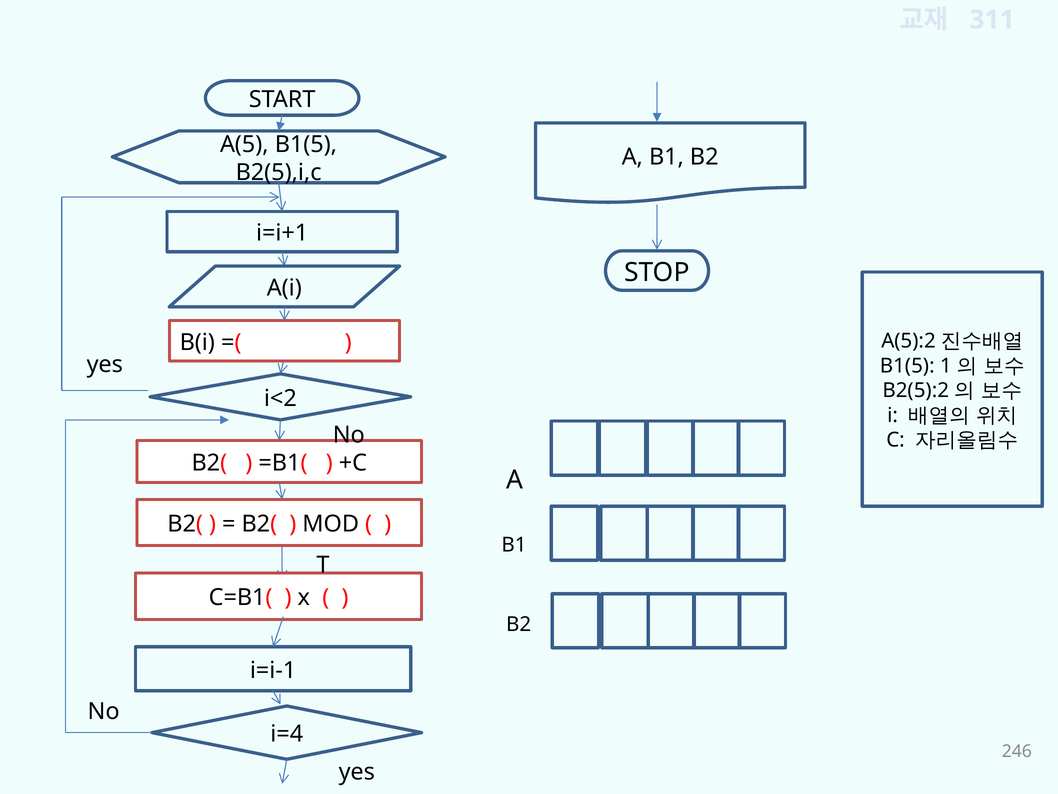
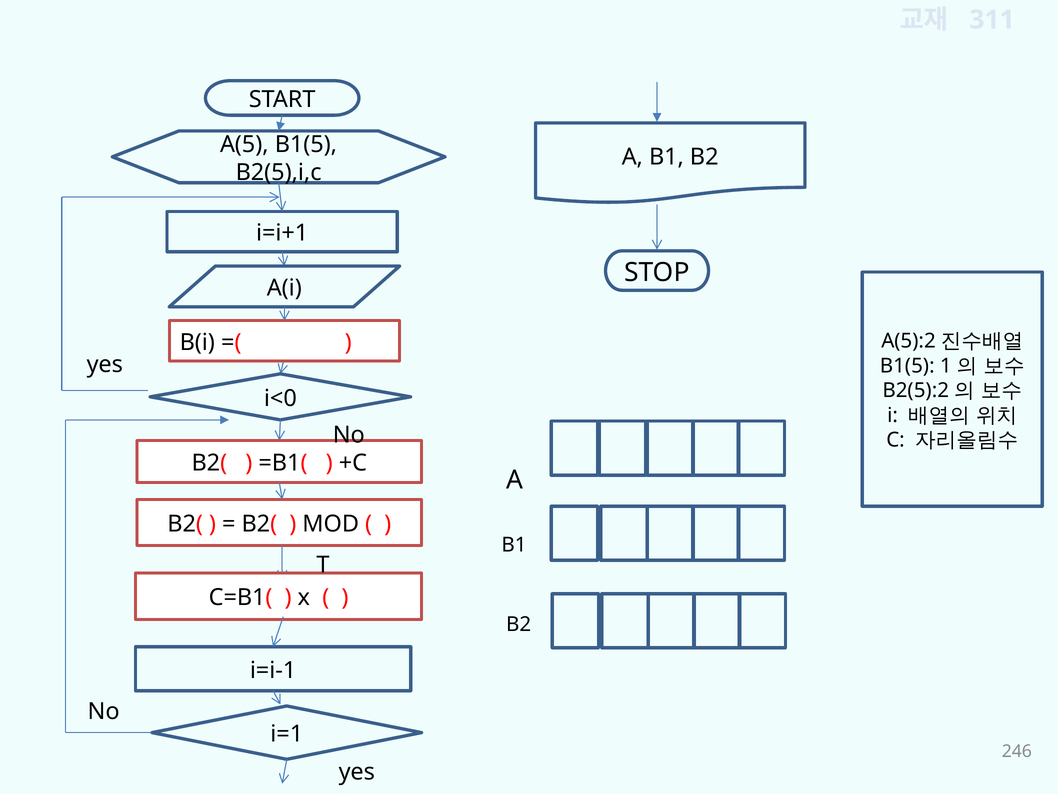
i<2: i<2 -> i<0
i=4: i=4 -> i=1
